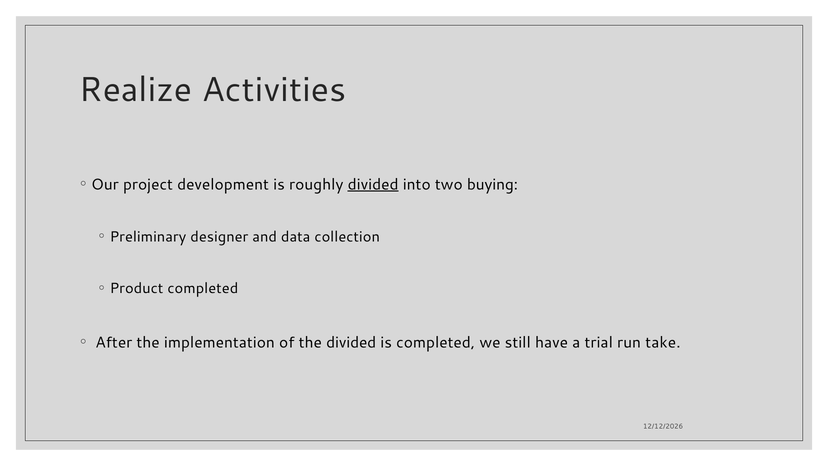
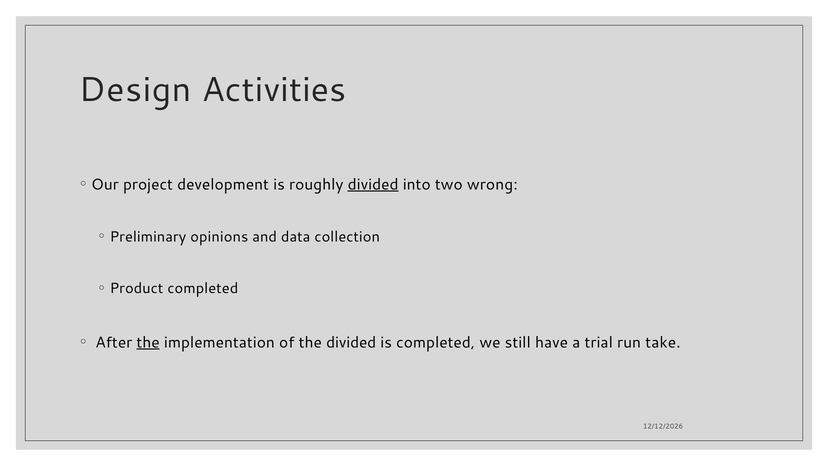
Realize: Realize -> Design
buying: buying -> wrong
designer: designer -> opinions
the at (148, 342) underline: none -> present
